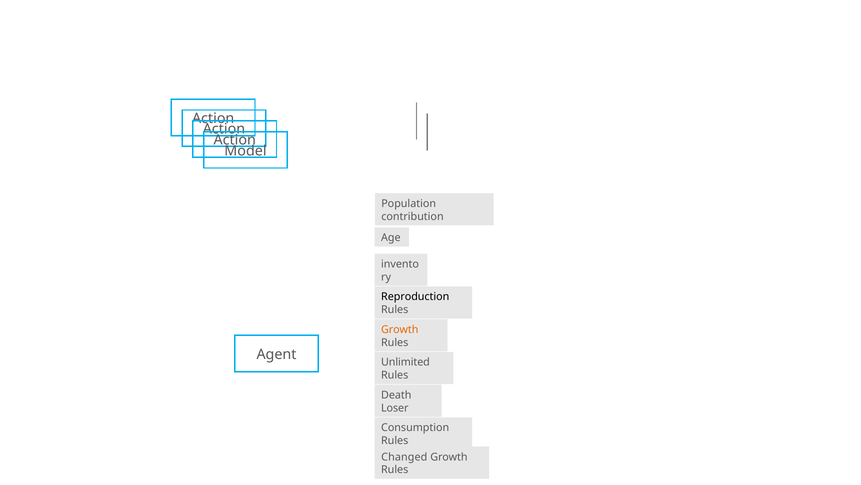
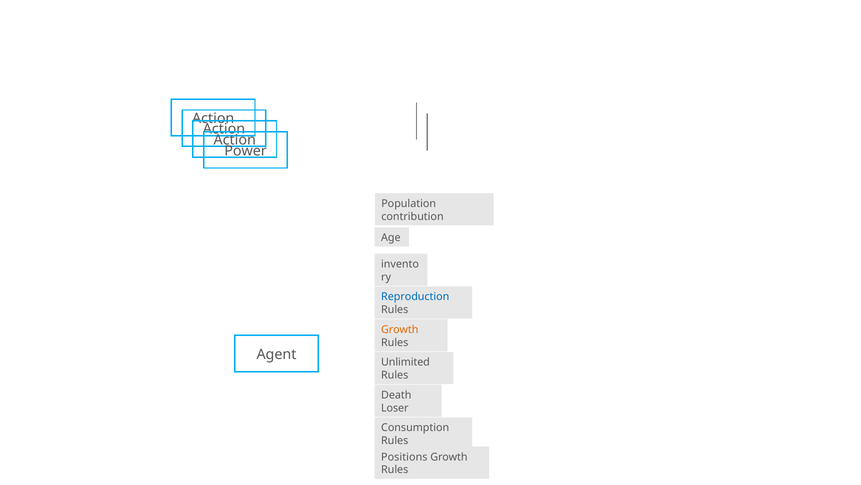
Model: Model -> Power
Reproduction colour: black -> blue
Changed: Changed -> Positions
